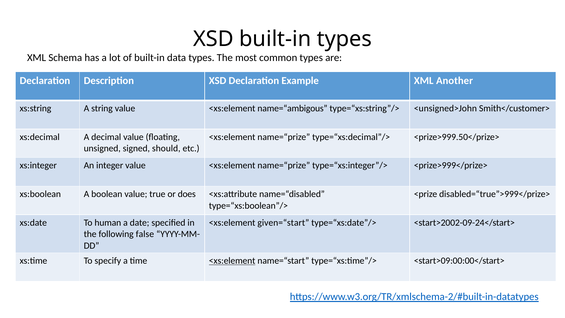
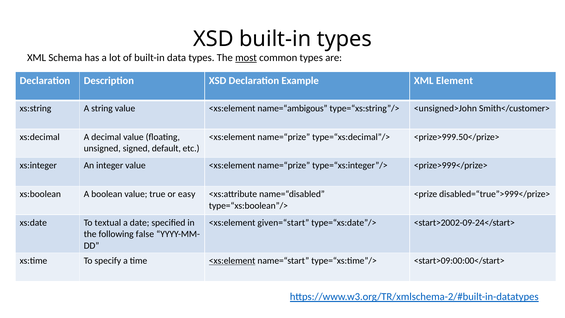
most underline: none -> present
Another: Another -> Element
should: should -> default
does: does -> easy
human: human -> textual
